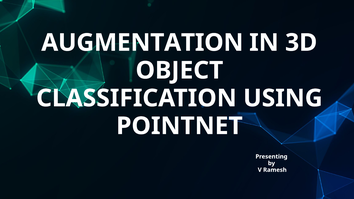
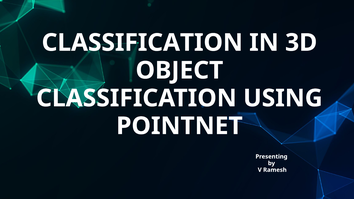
AUGMENTATION at (142, 43): AUGMENTATION -> CLASSIFICATION
